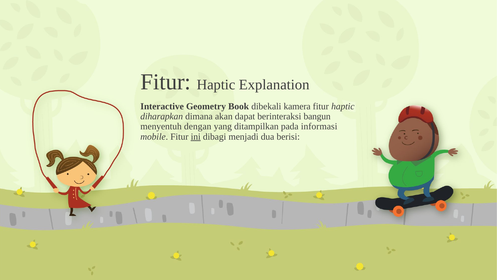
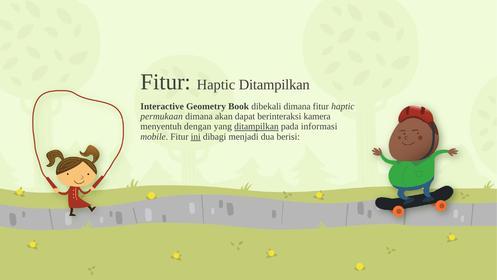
Haptic Explanation: Explanation -> Ditampilkan
dibekali kamera: kamera -> dimana
diharapkan: diharapkan -> permukaan
bangun: bangun -> kamera
ditampilkan at (256, 126) underline: none -> present
